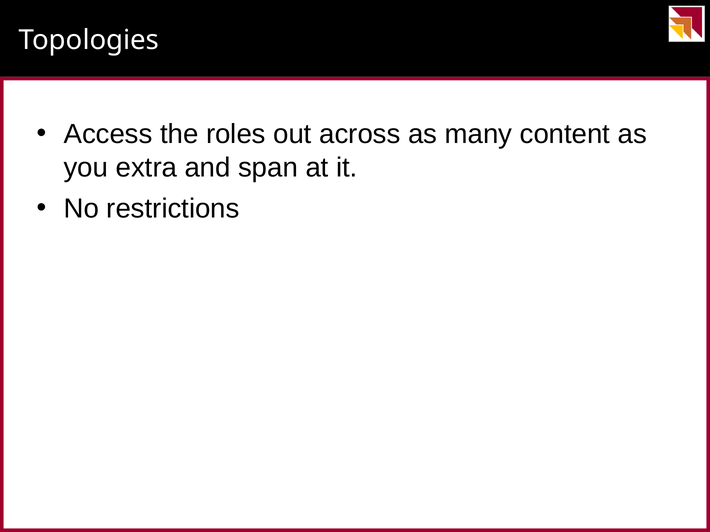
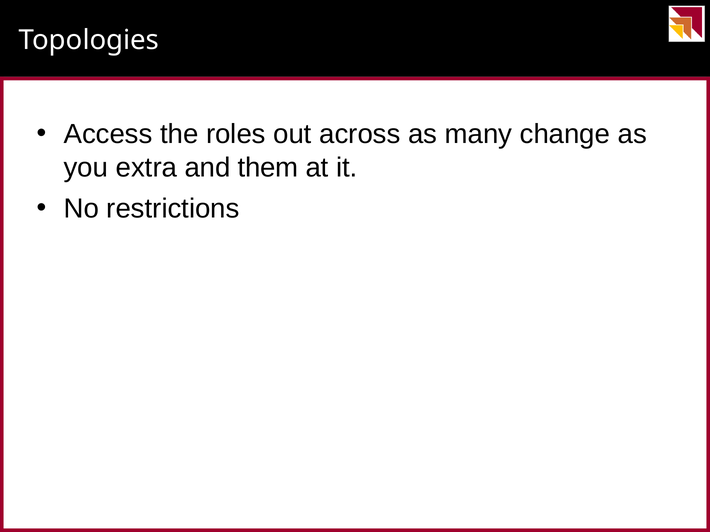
content: content -> change
span: span -> them
